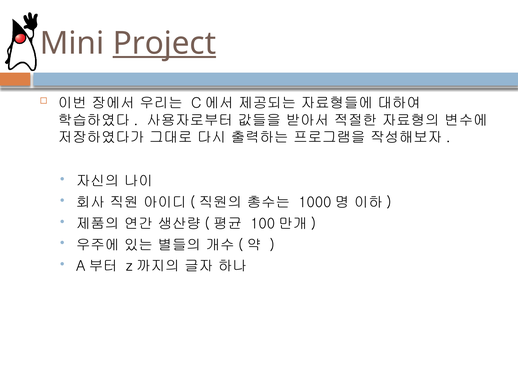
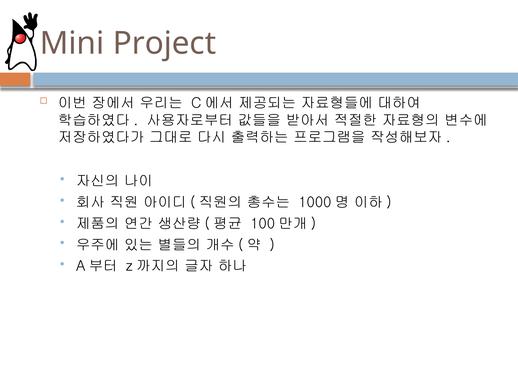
Project underline: present -> none
